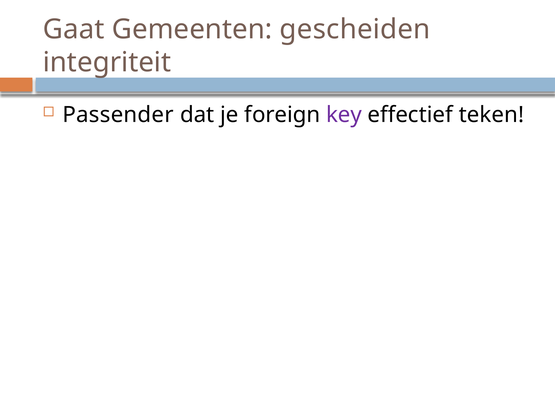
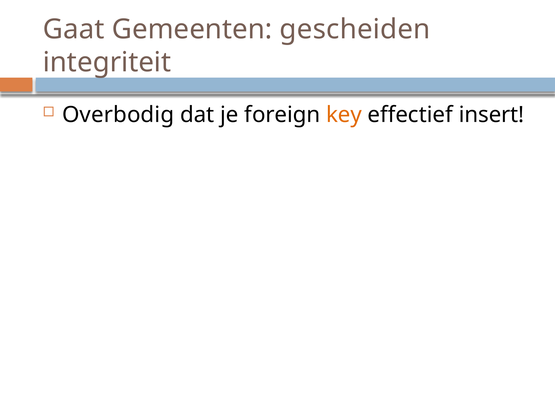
Passender: Passender -> Overbodig
key colour: purple -> orange
teken: teken -> insert
